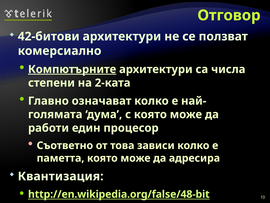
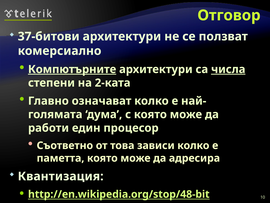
42-битови: 42-битови -> 37-битови
числа underline: none -> present
http://en.wikipedia.org/false/48-bit: http://en.wikipedia.org/false/48-bit -> http://en.wikipedia.org/stop/48-bit
